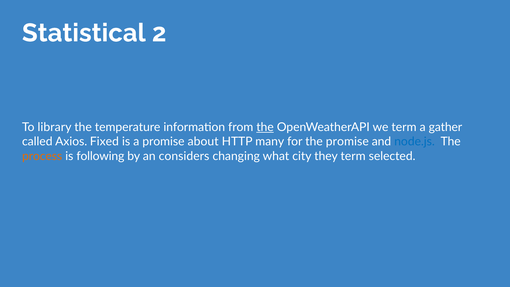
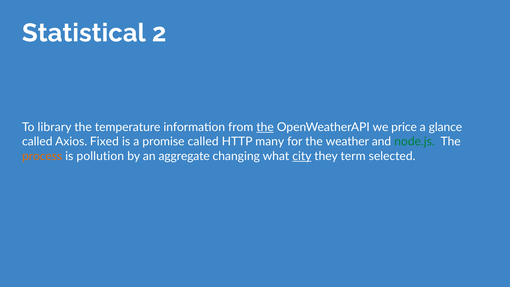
we term: term -> price
gather: gather -> glance
promise about: about -> called
the promise: promise -> weather
node.js colour: blue -> green
following: following -> pollution
considers: considers -> aggregate
city underline: none -> present
